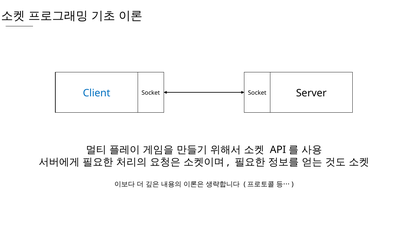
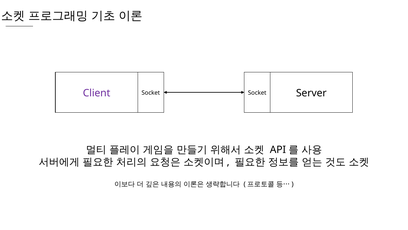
Client colour: blue -> purple
